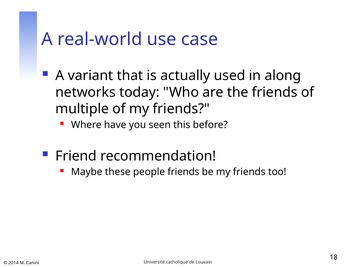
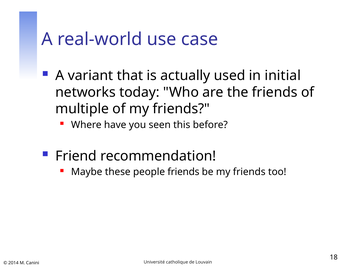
along: along -> initial
